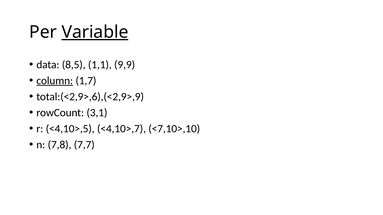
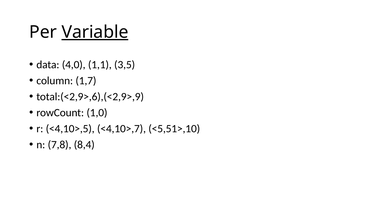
8,5: 8,5 -> 4,0
9,9: 9,9 -> 3,5
column underline: present -> none
3,1: 3,1 -> 1,0
<7,10>,10: <7,10>,10 -> <5,51>,10
7,7: 7,7 -> 8,4
